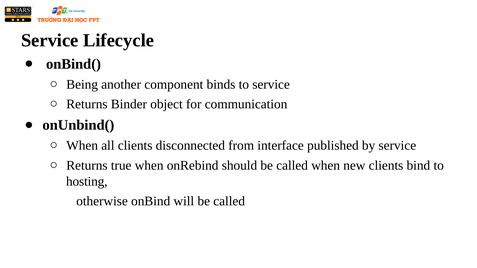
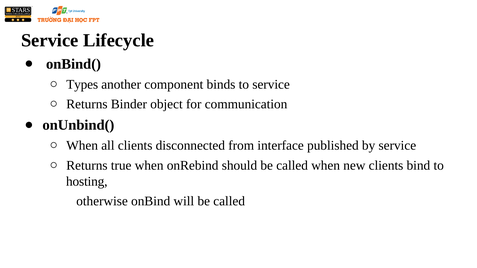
Being: Being -> Types
